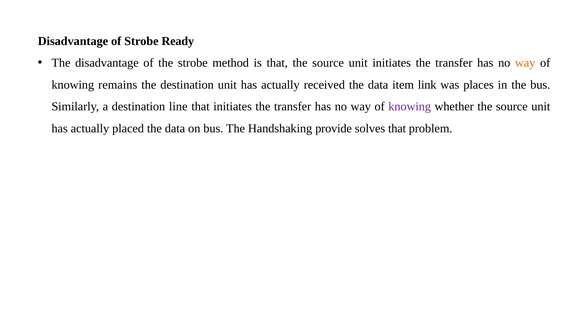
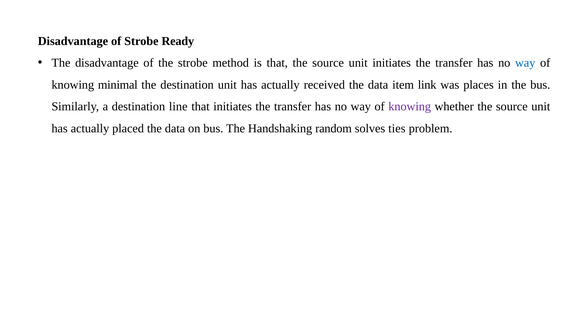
way at (525, 63) colour: orange -> blue
remains: remains -> minimal
provide: provide -> random
solves that: that -> ties
